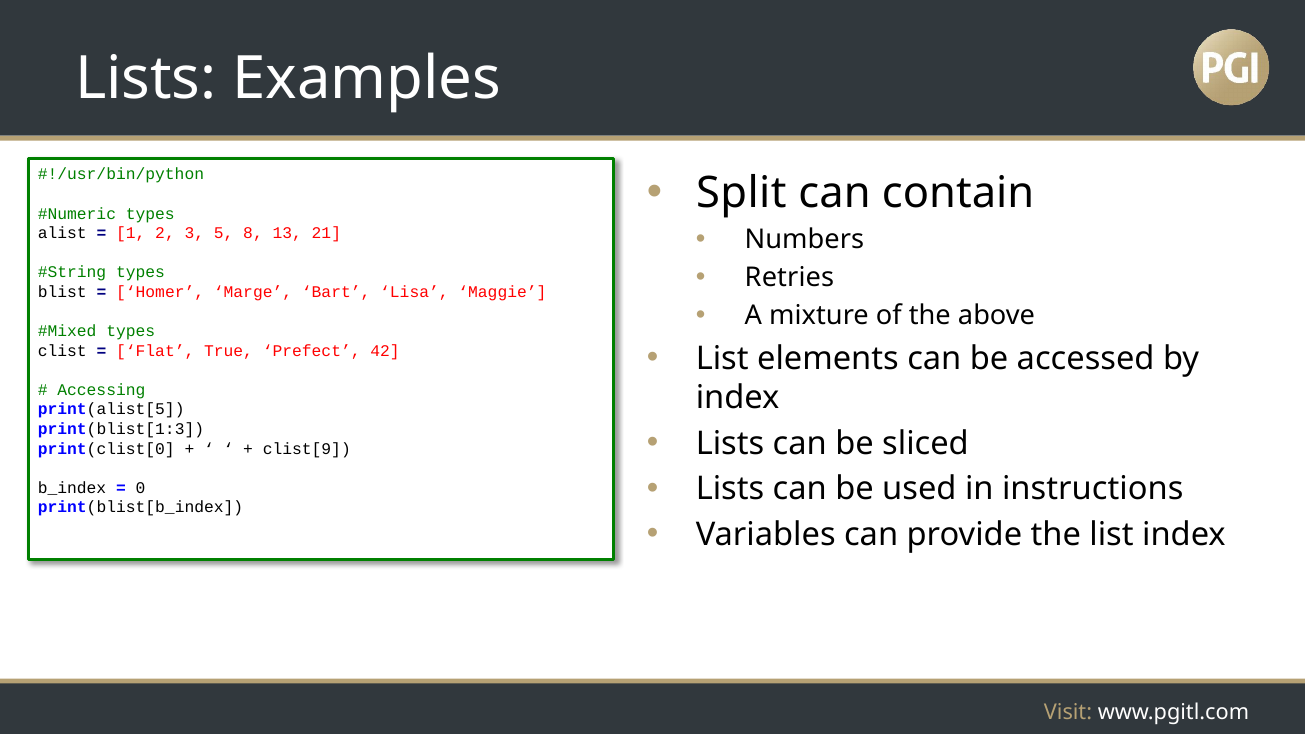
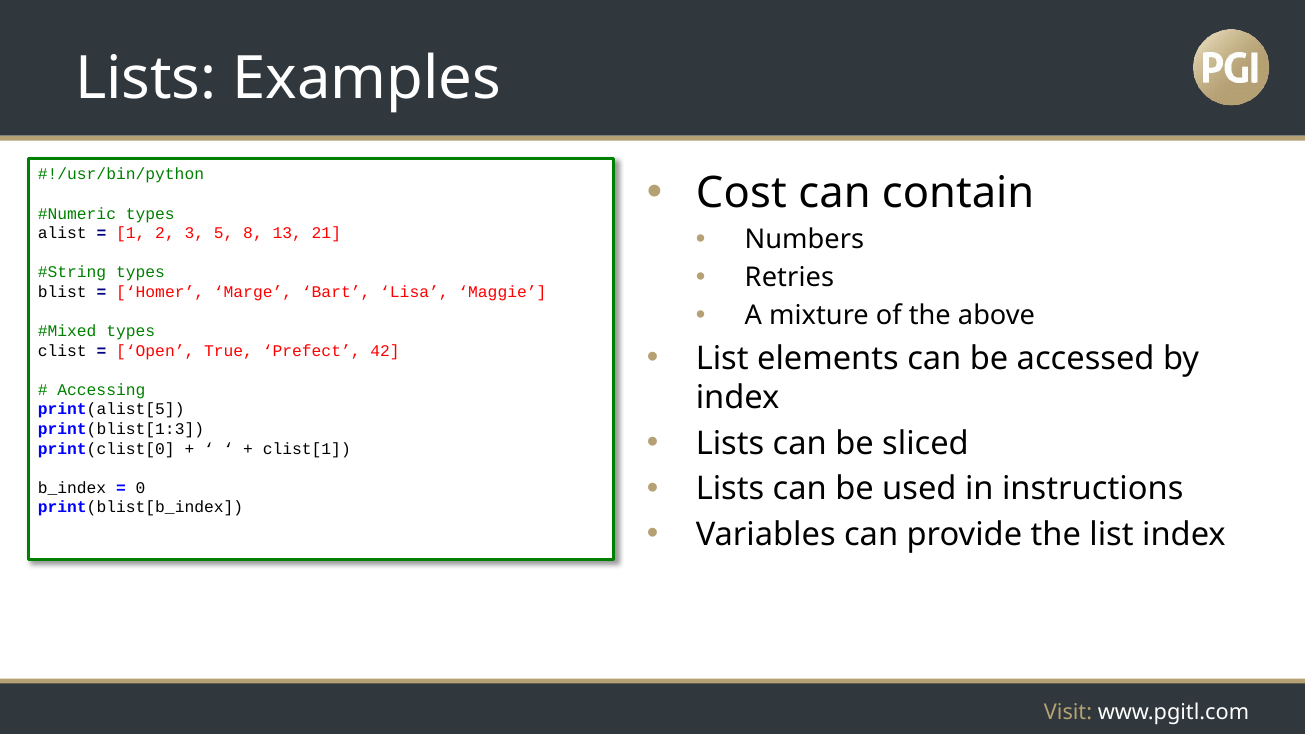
Split: Split -> Cost
Flat: Flat -> Open
clist[9: clist[9 -> clist[1
